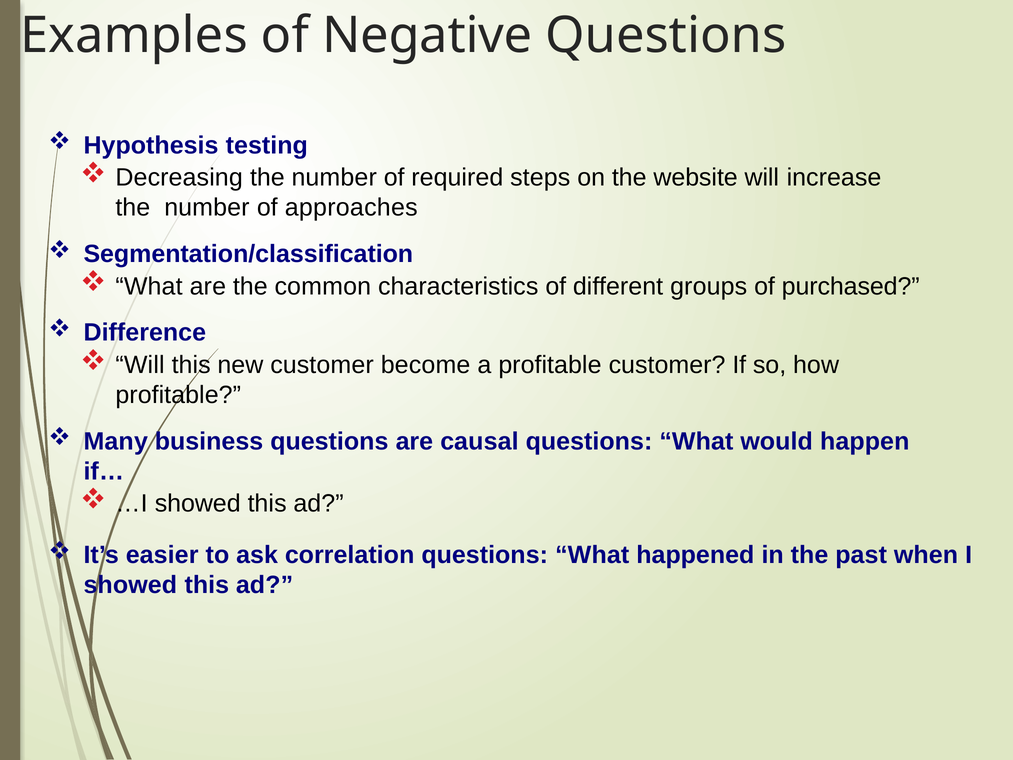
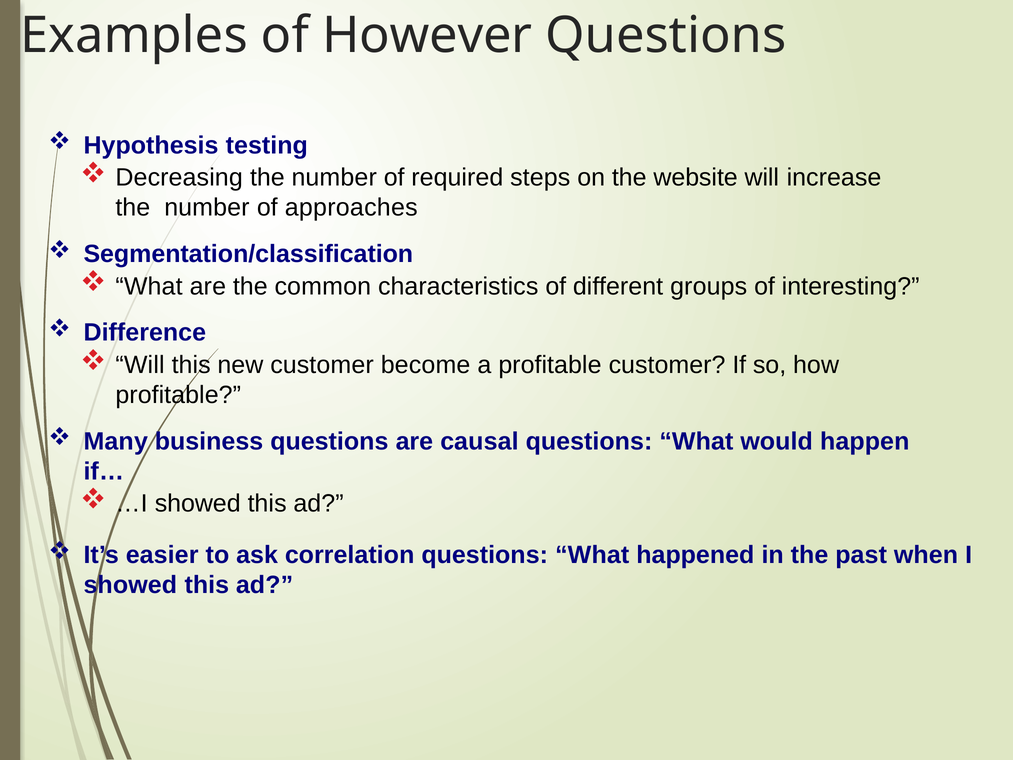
Negative: Negative -> However
purchased: purchased -> interesting
